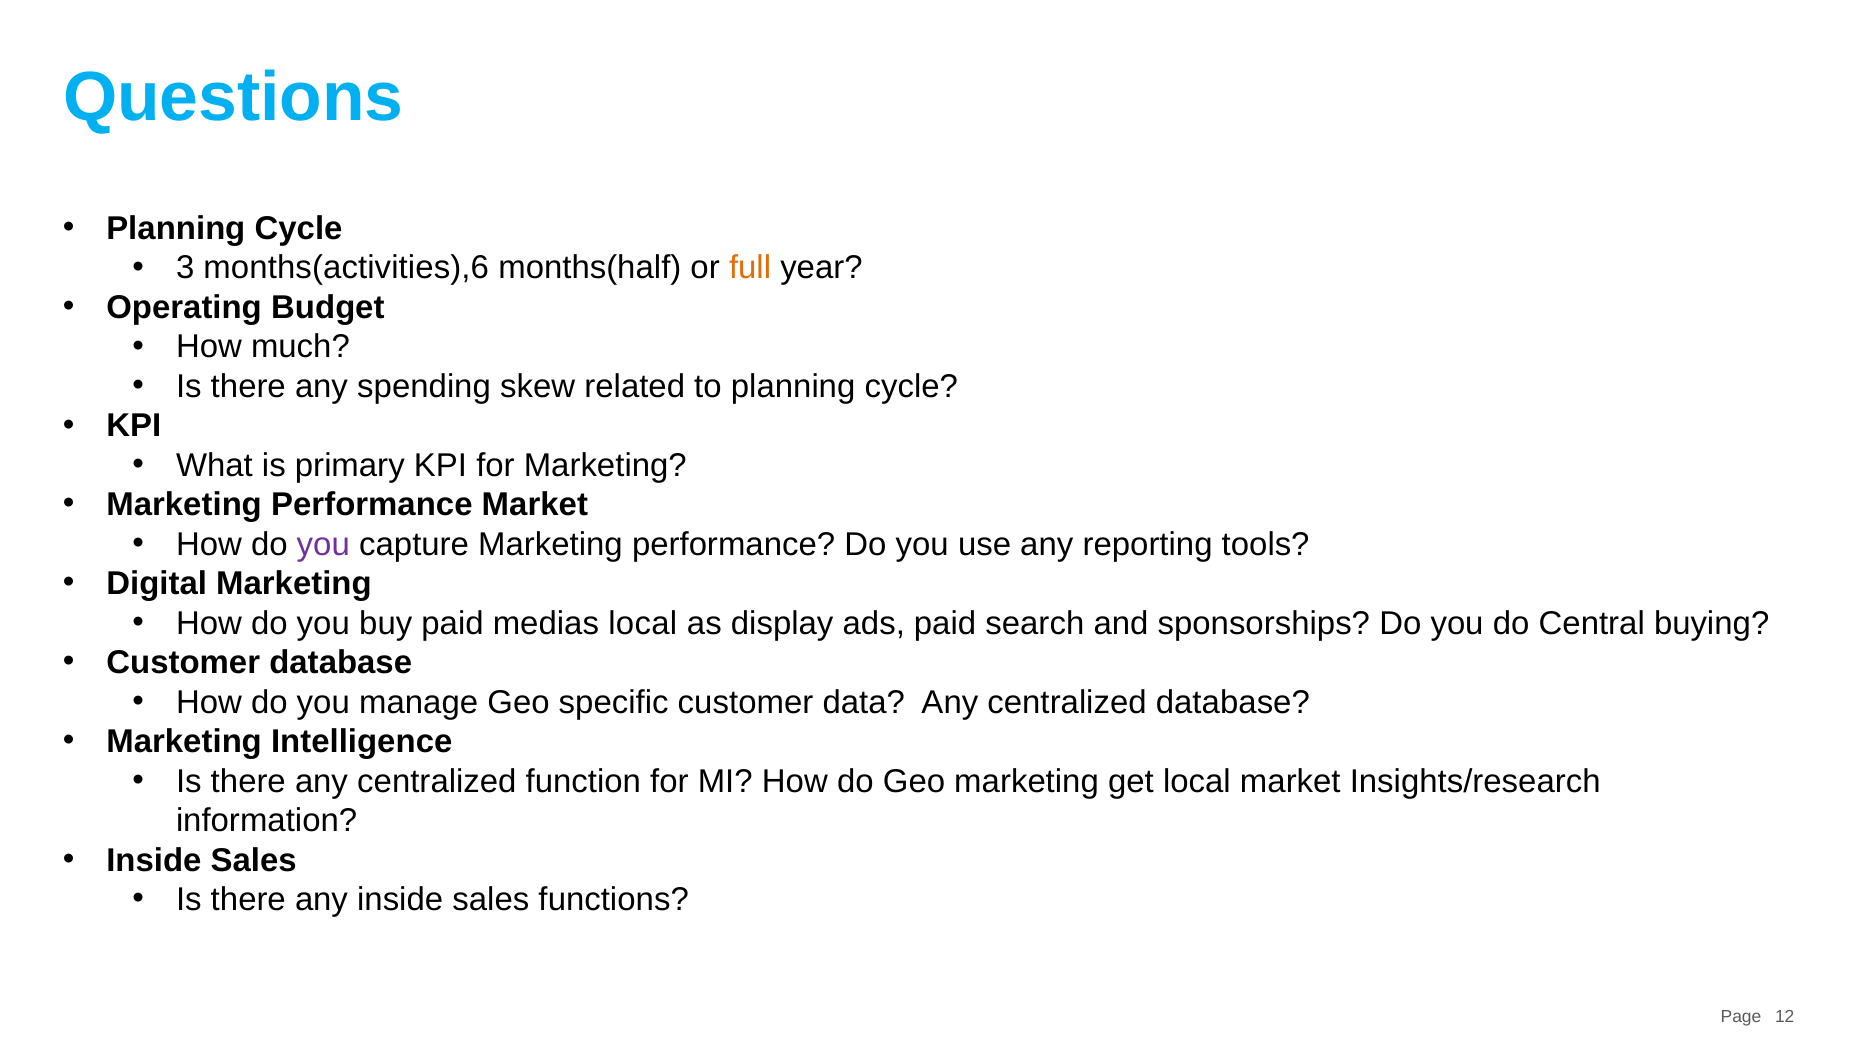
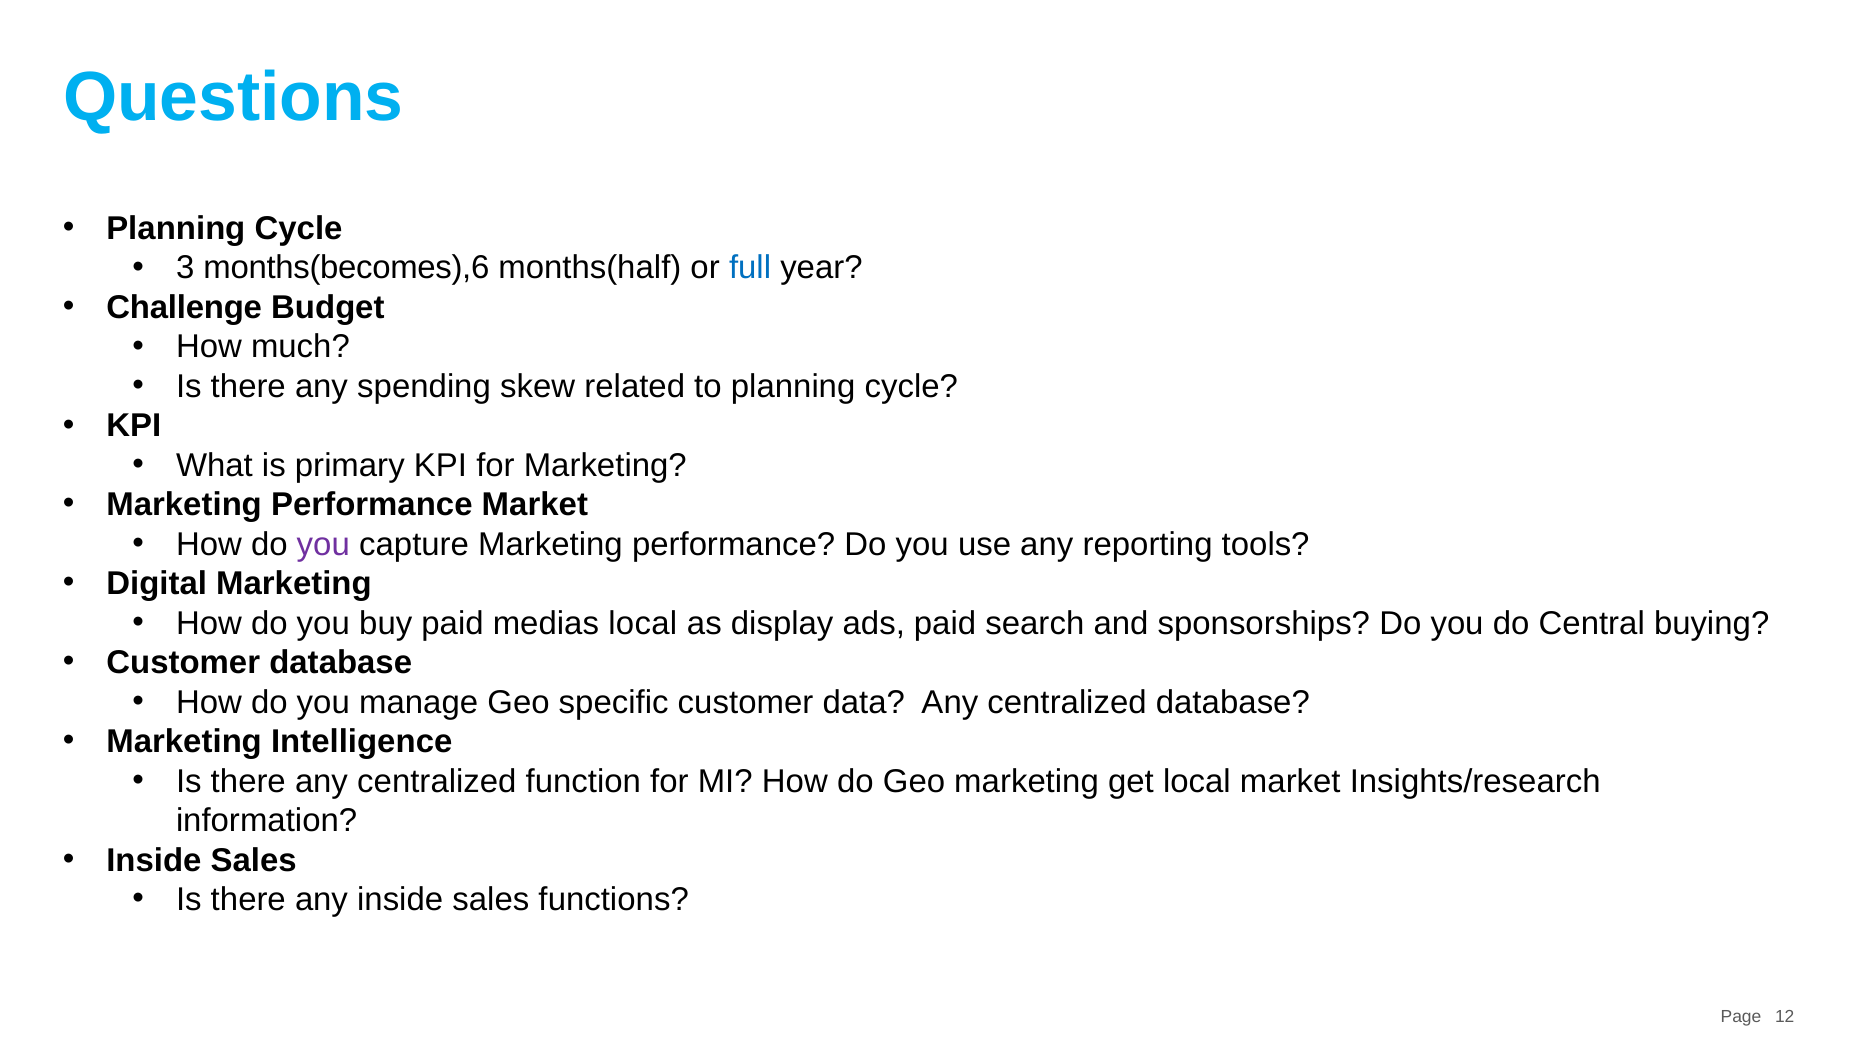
months(activities),6: months(activities),6 -> months(becomes),6
full colour: orange -> blue
Operating: Operating -> Challenge
